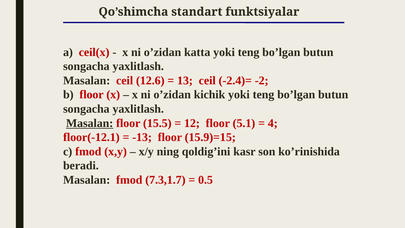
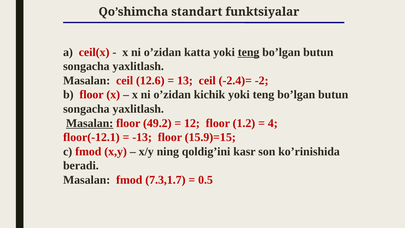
teng at (249, 52) underline: none -> present
15.5: 15.5 -> 49.2
5.1: 5.1 -> 1.2
